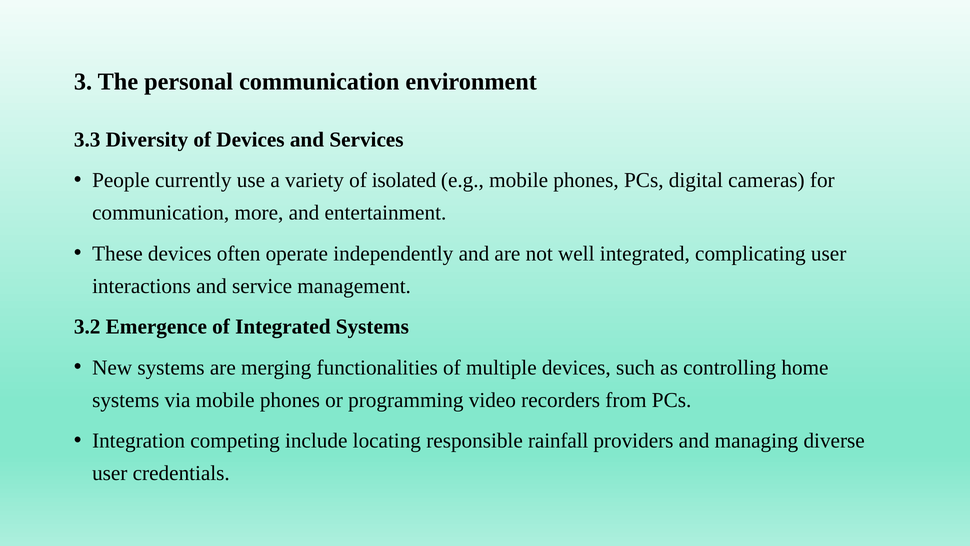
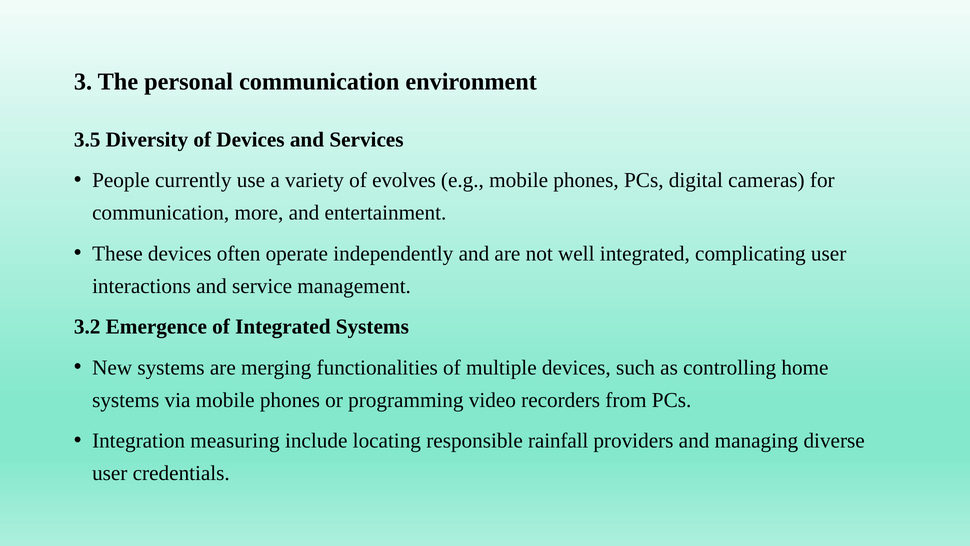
3.3: 3.3 -> 3.5
isolated: isolated -> evolves
competing: competing -> measuring
